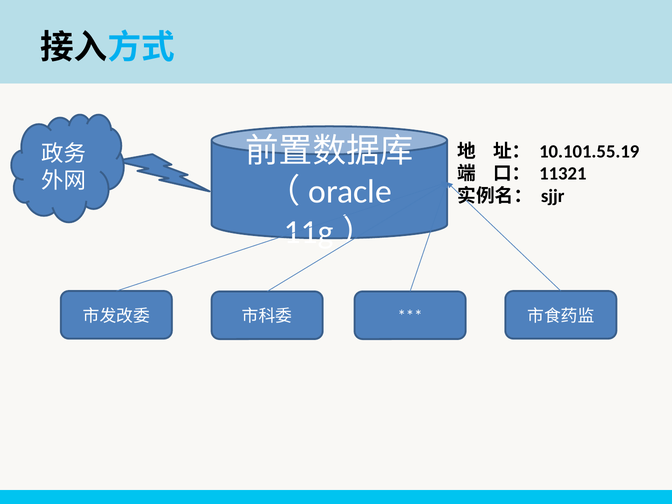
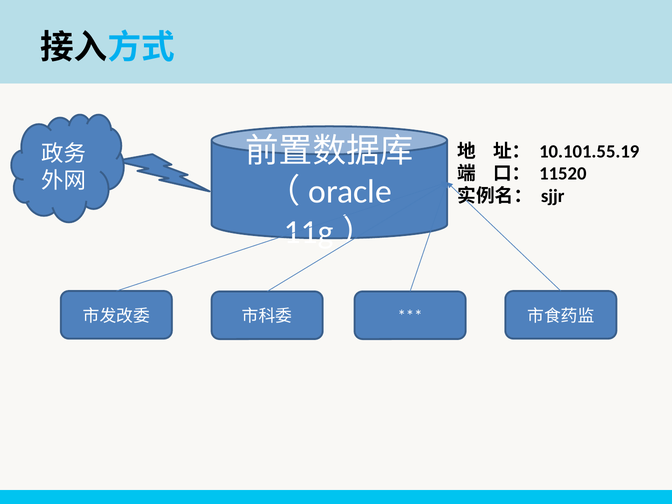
11321: 11321 -> 11520
